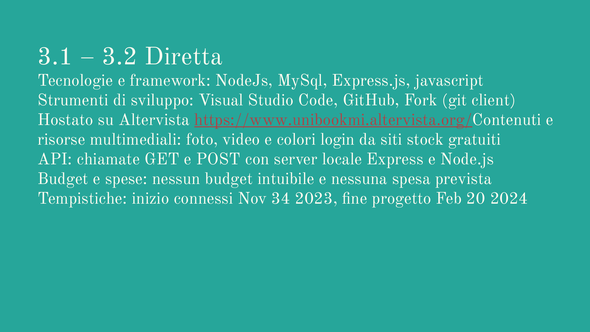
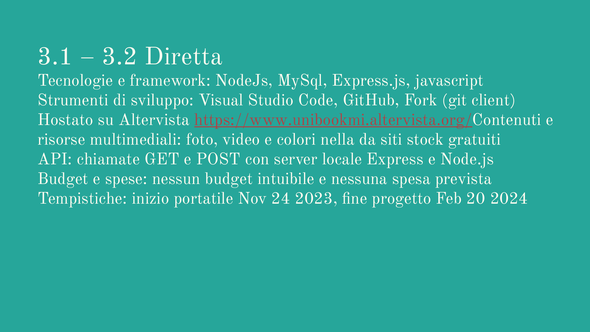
login: login -> nella
connessi: connessi -> portatile
34: 34 -> 24
